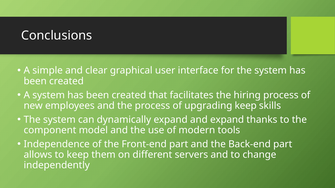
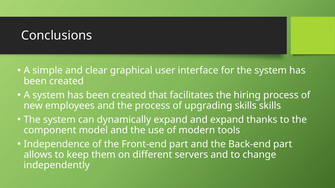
upgrading keep: keep -> skills
